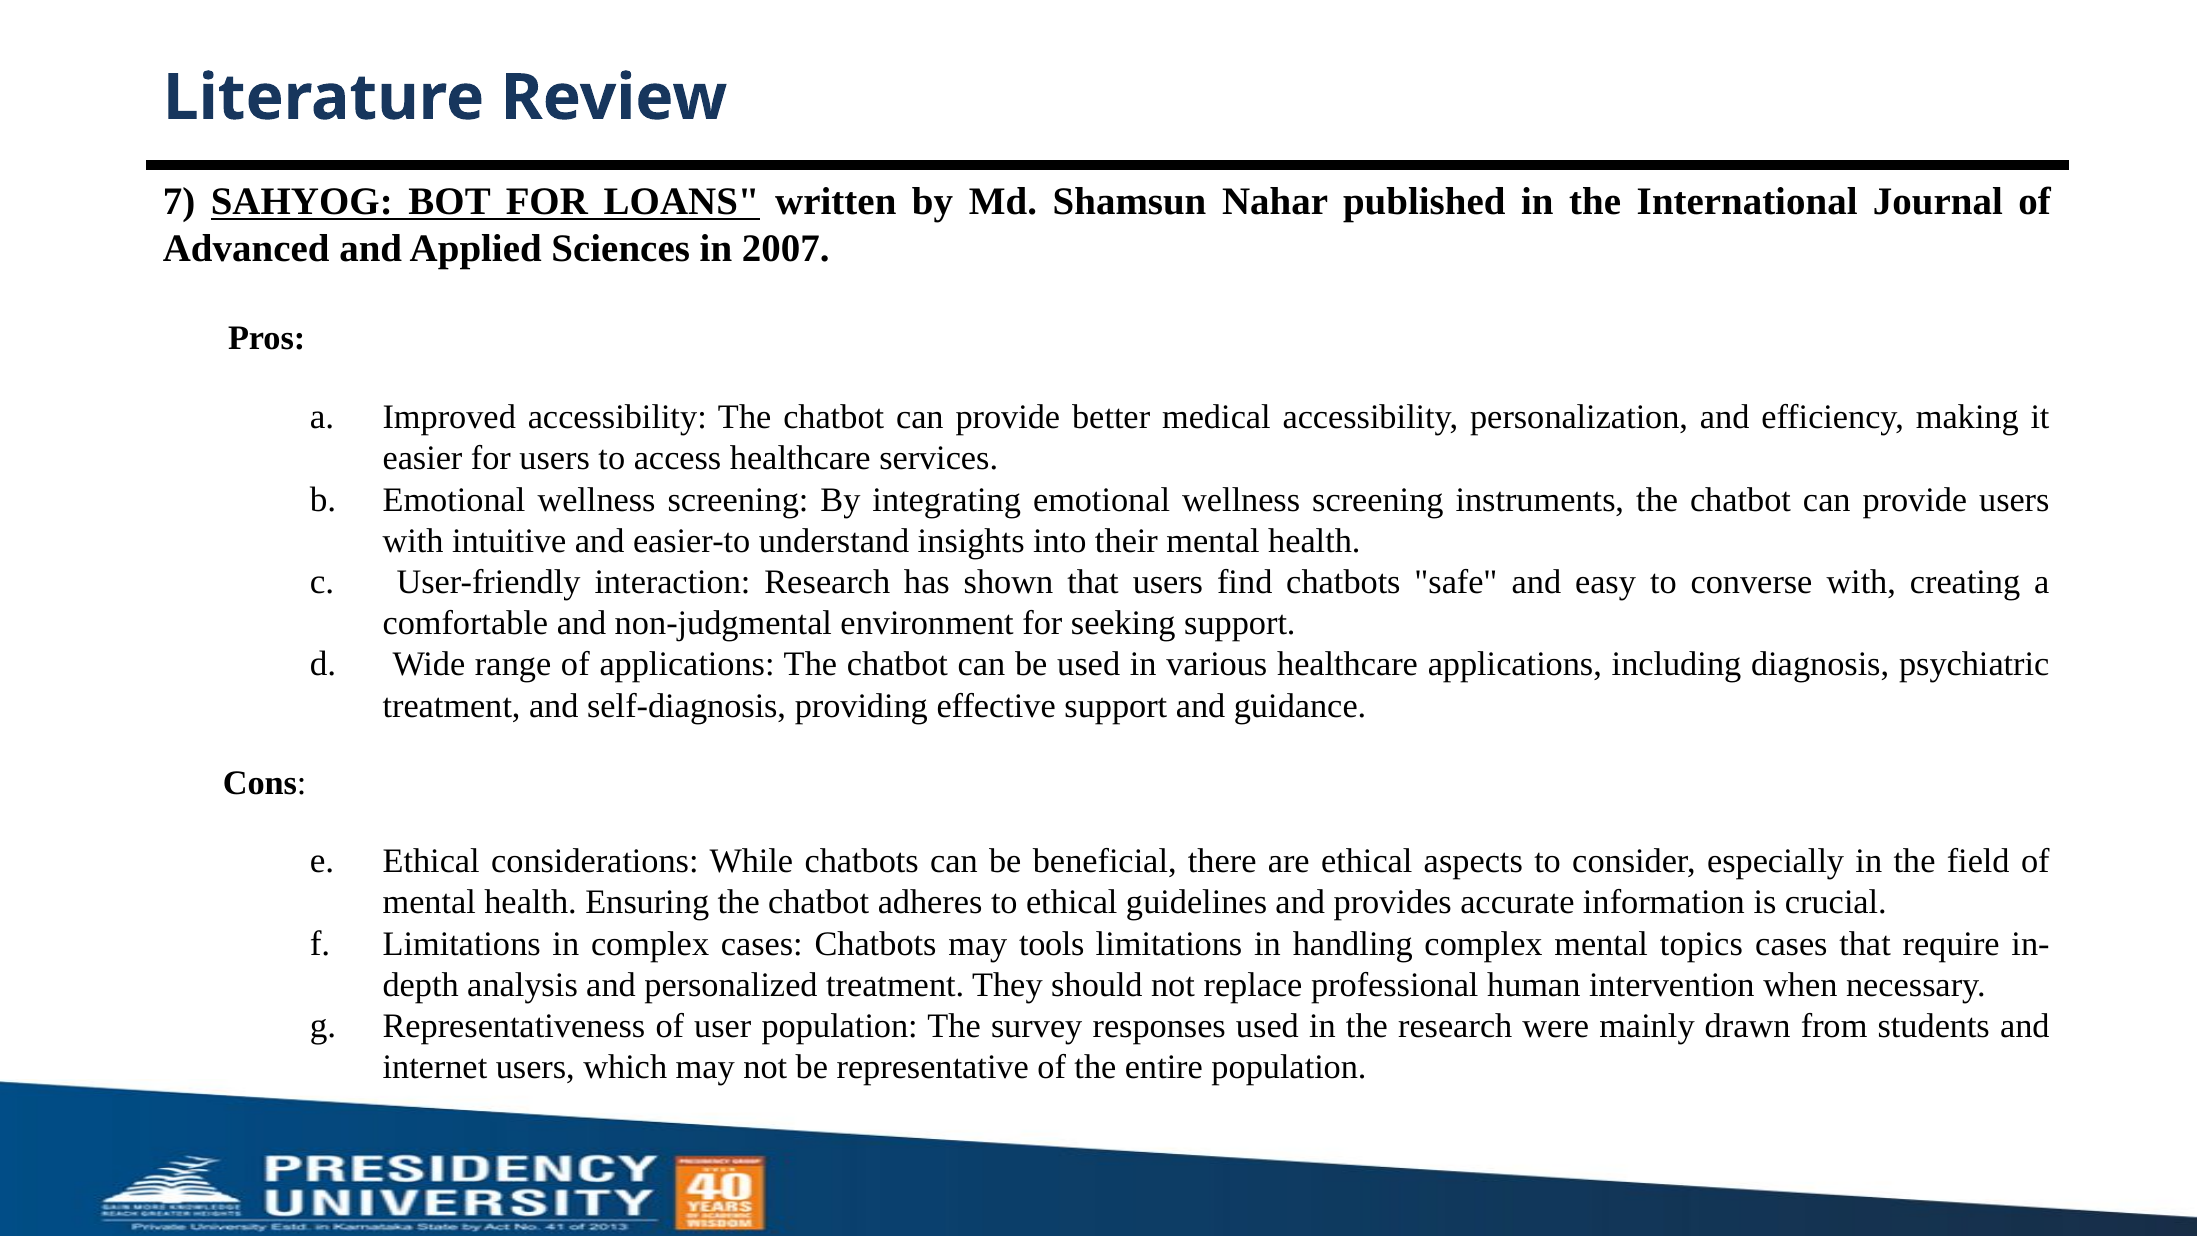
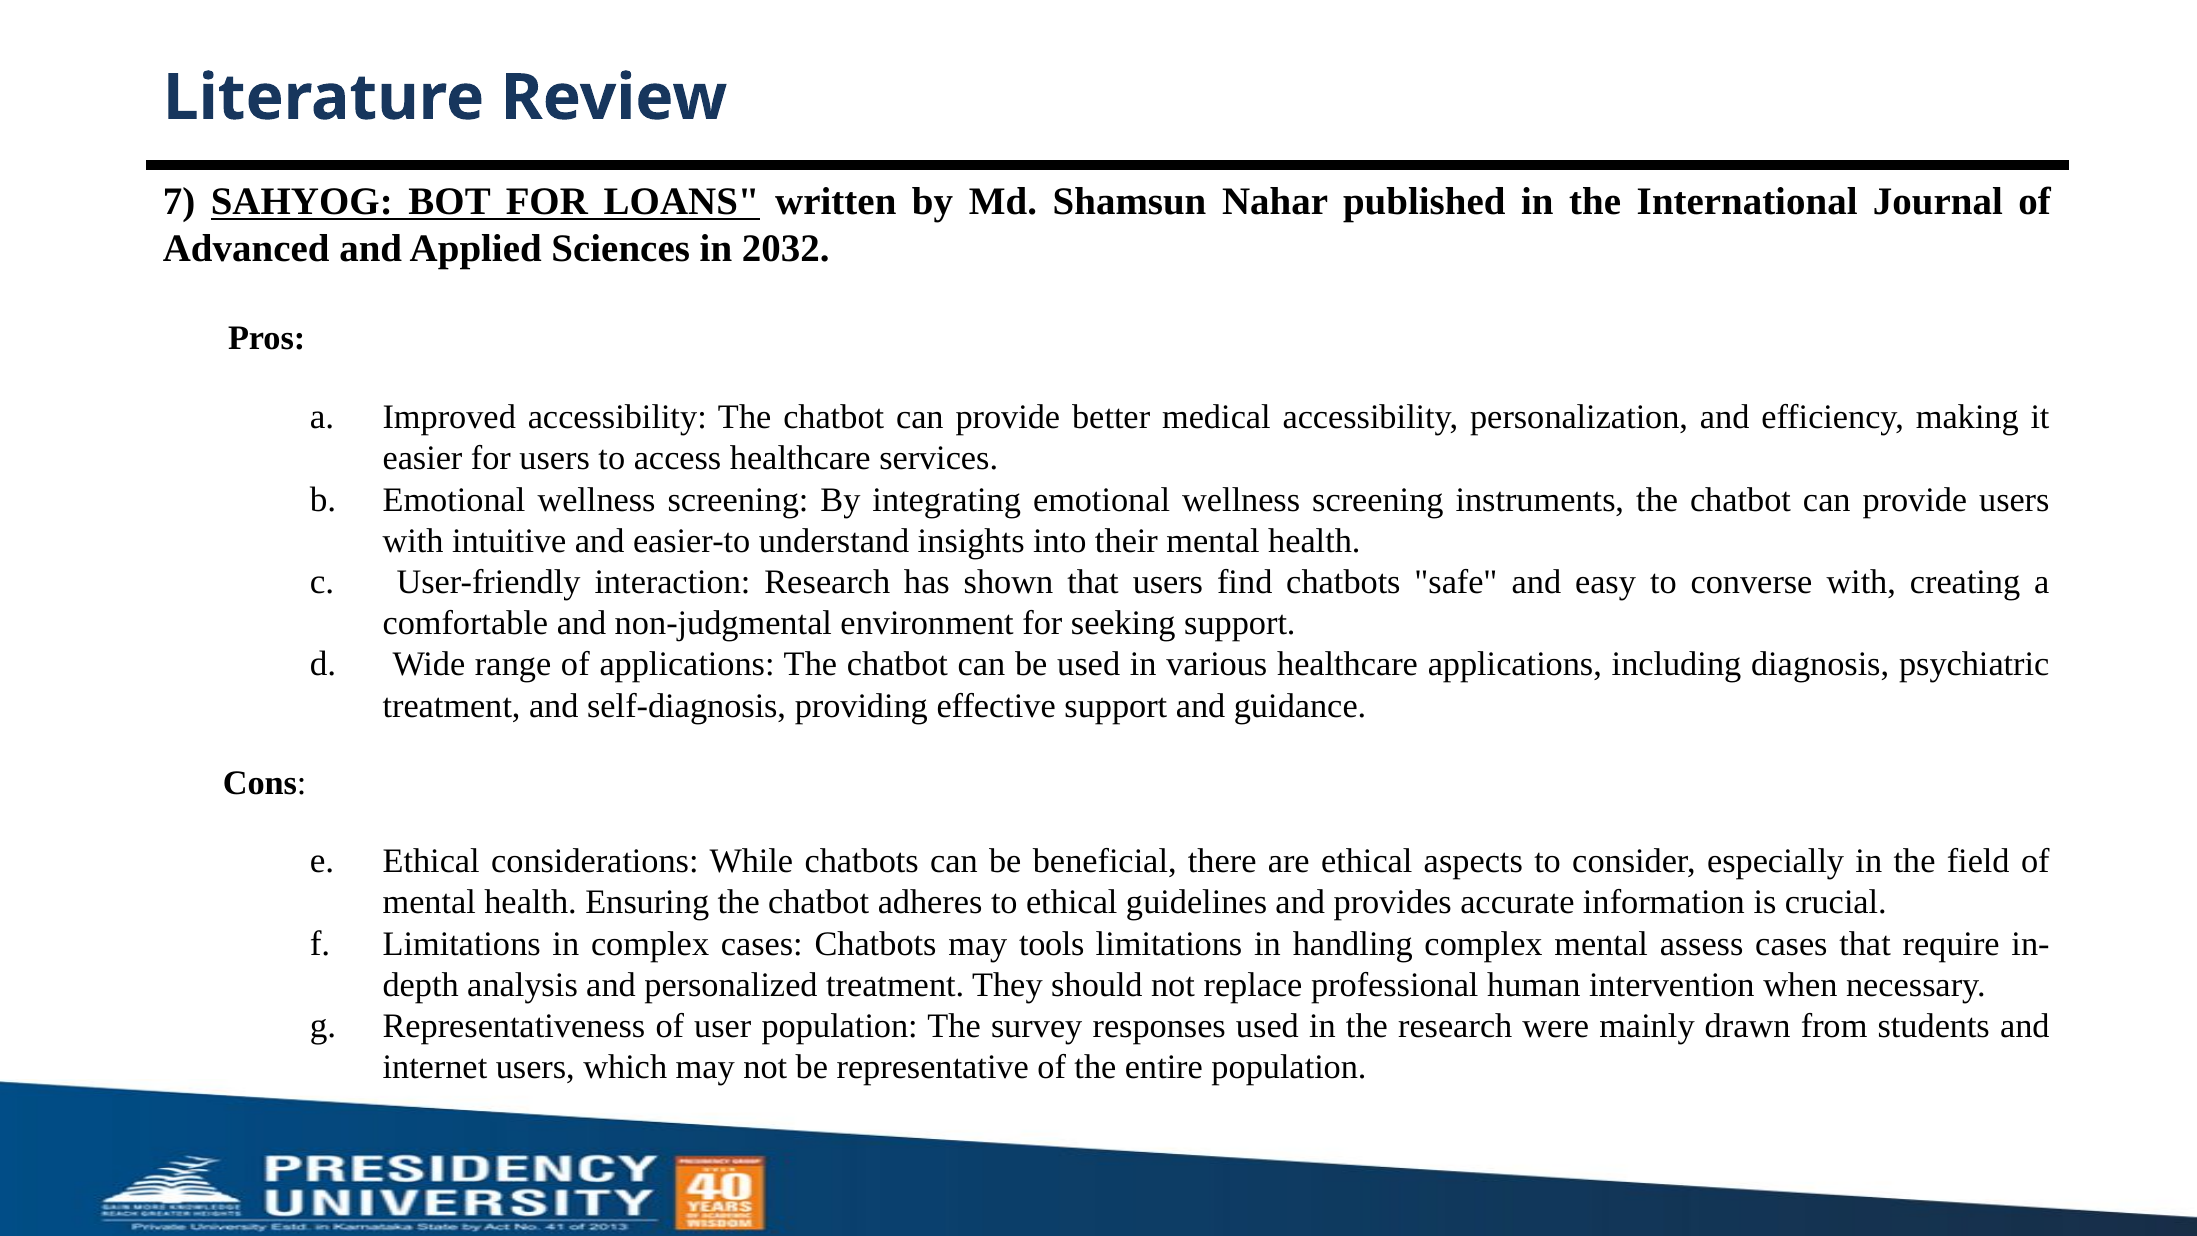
2007: 2007 -> 2032
topics: topics -> assess
